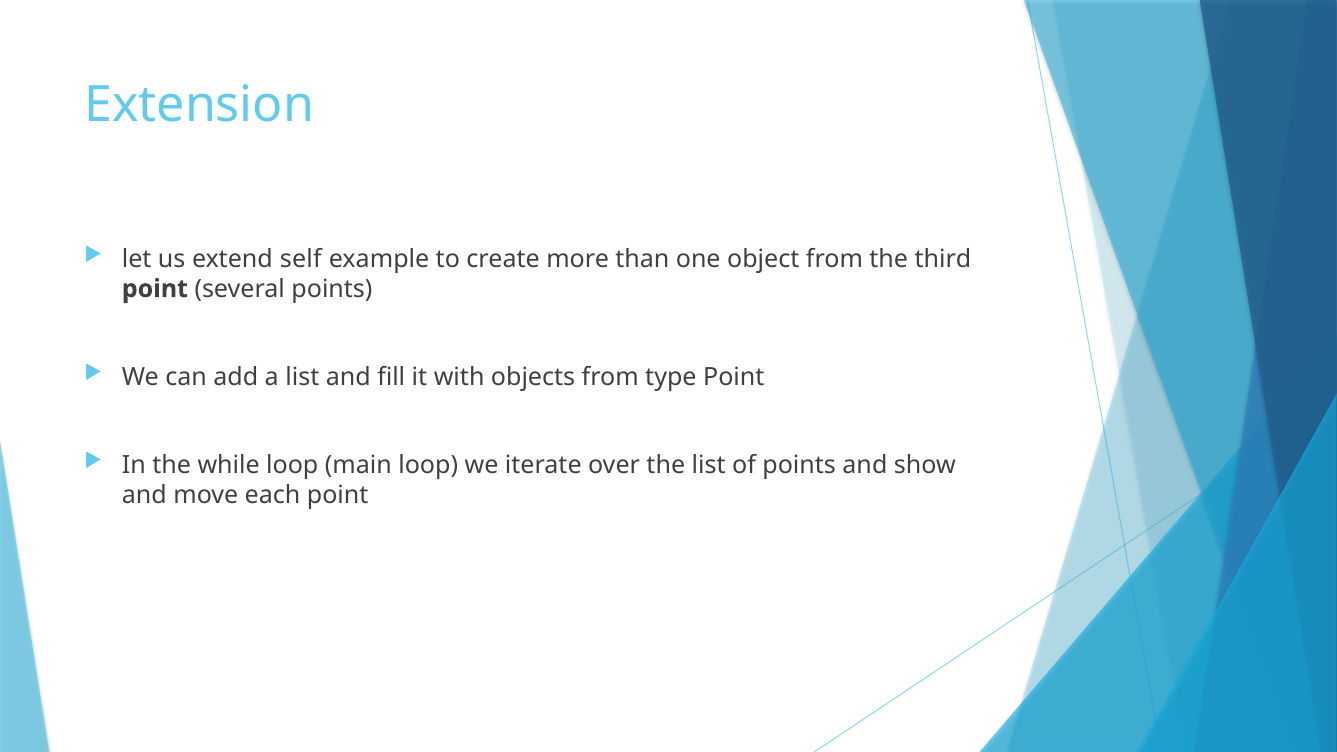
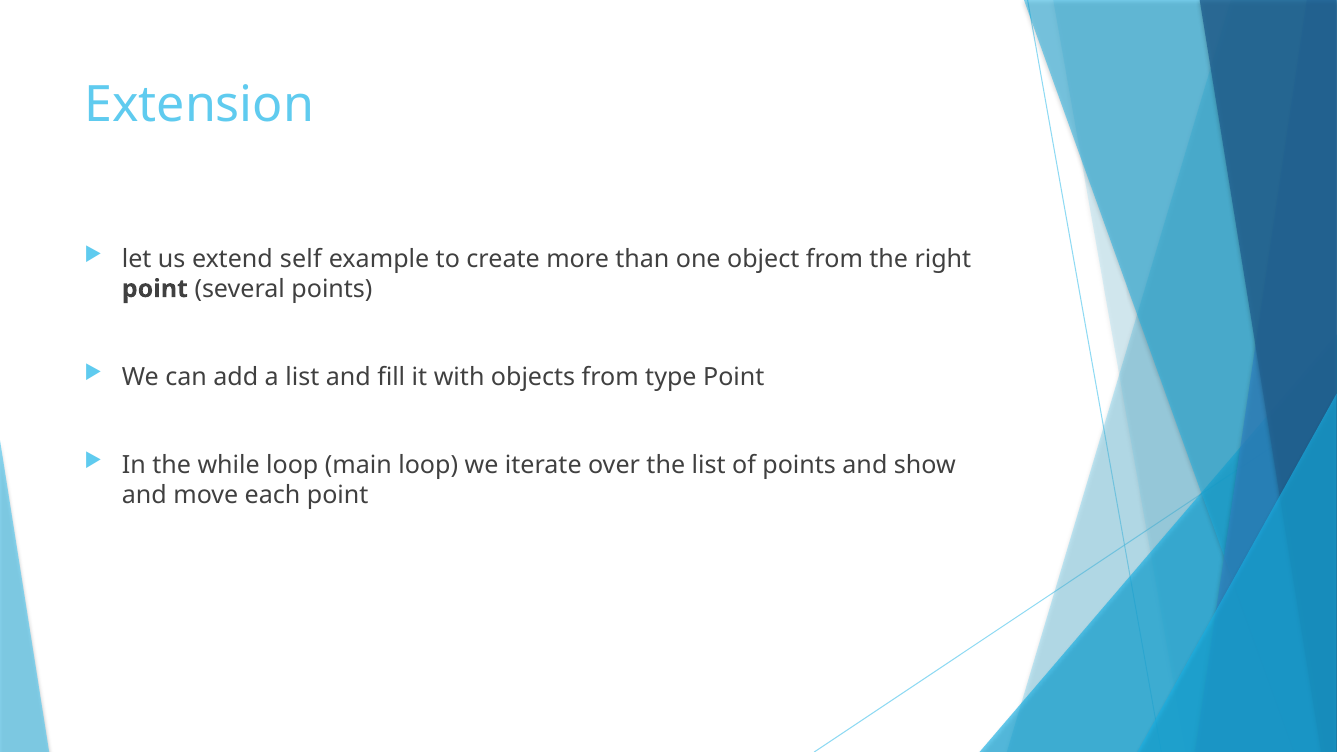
third: third -> right
